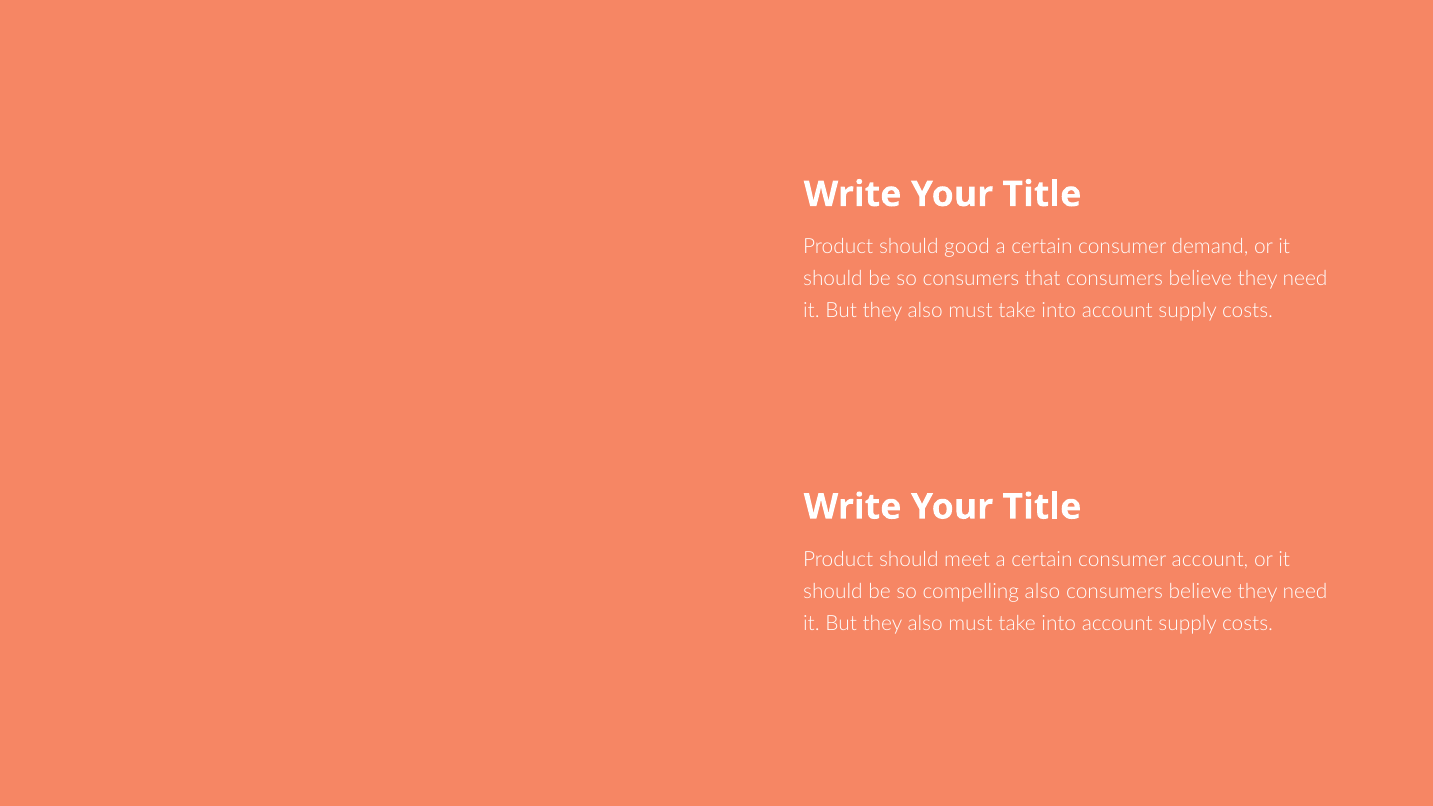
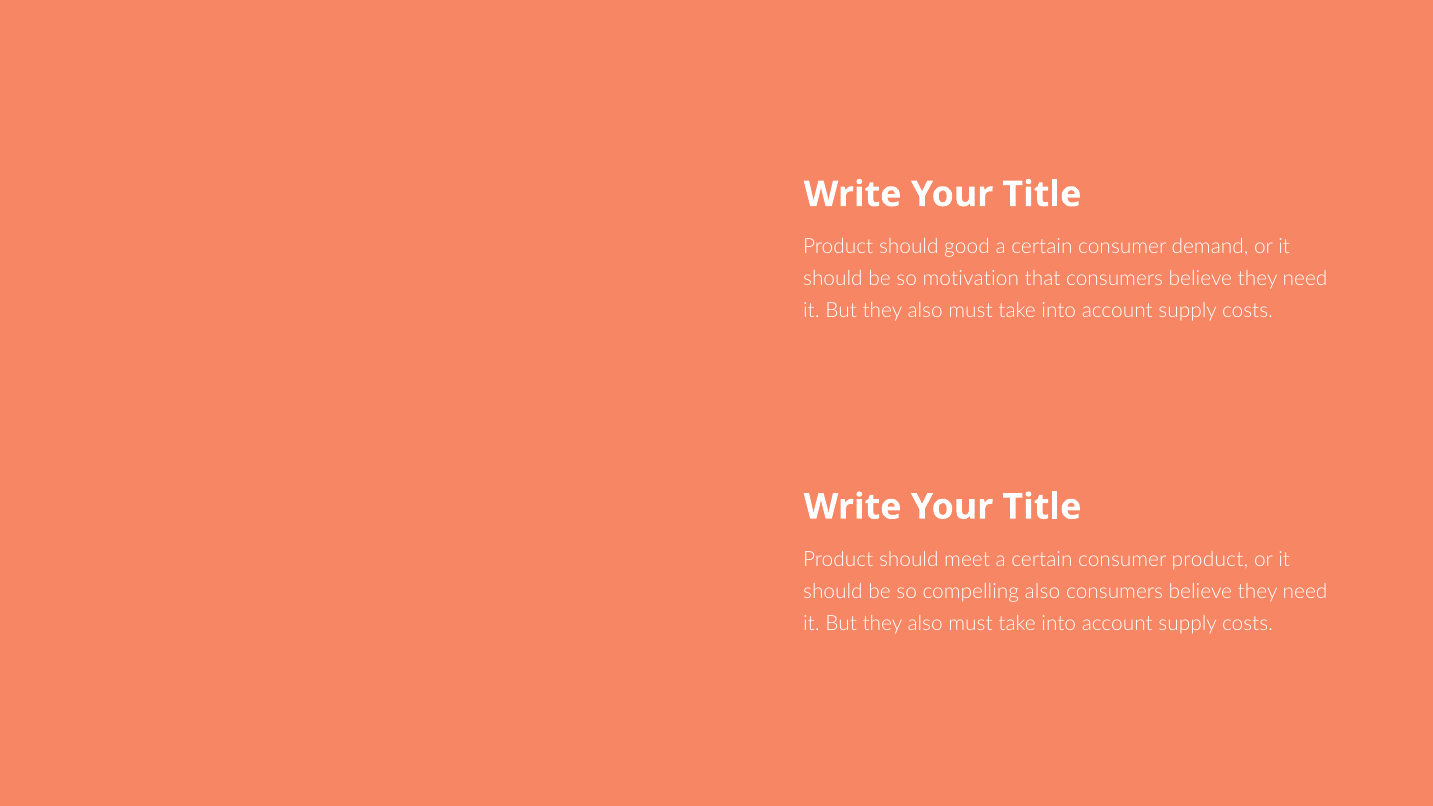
so consumers: consumers -> motivation
consumer account: account -> product
